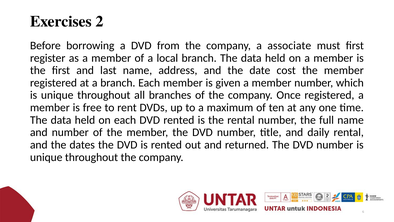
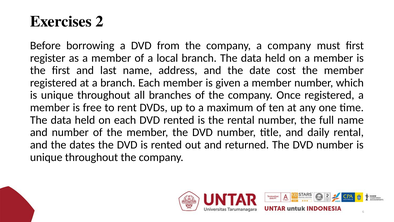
a associate: associate -> company
